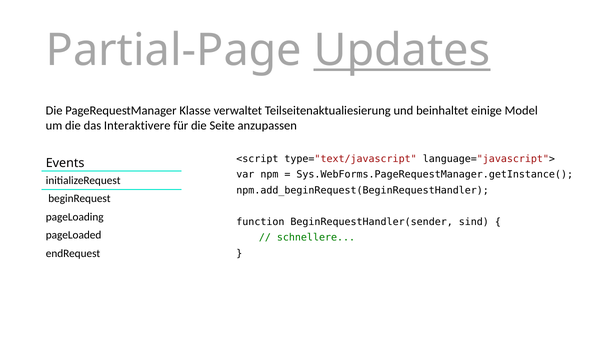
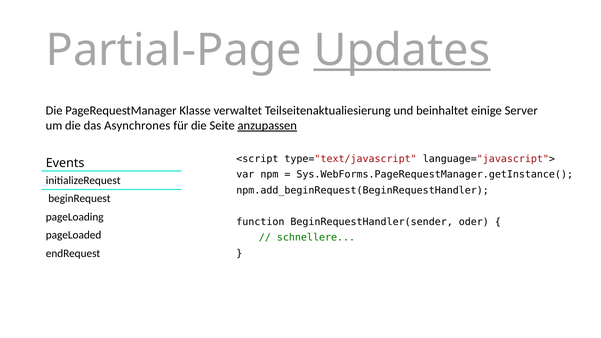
Model: Model -> Server
Interaktivere: Interaktivere -> Asynchrones
anzupassen underline: none -> present
sind: sind -> oder
